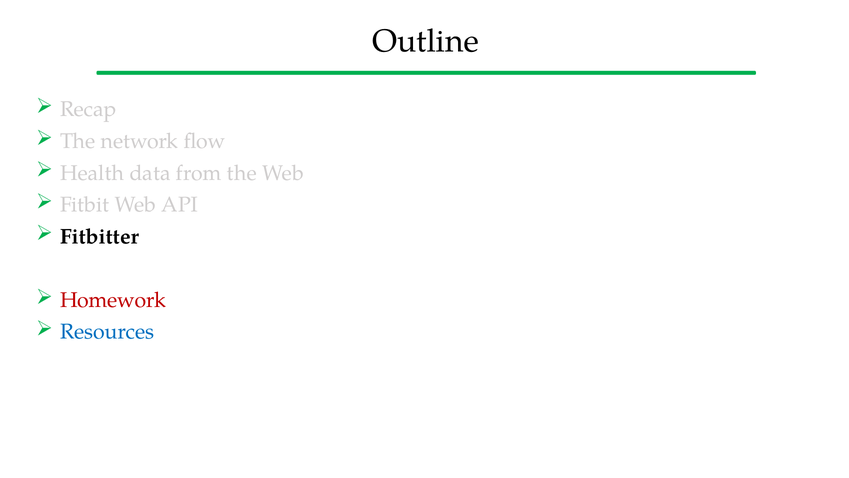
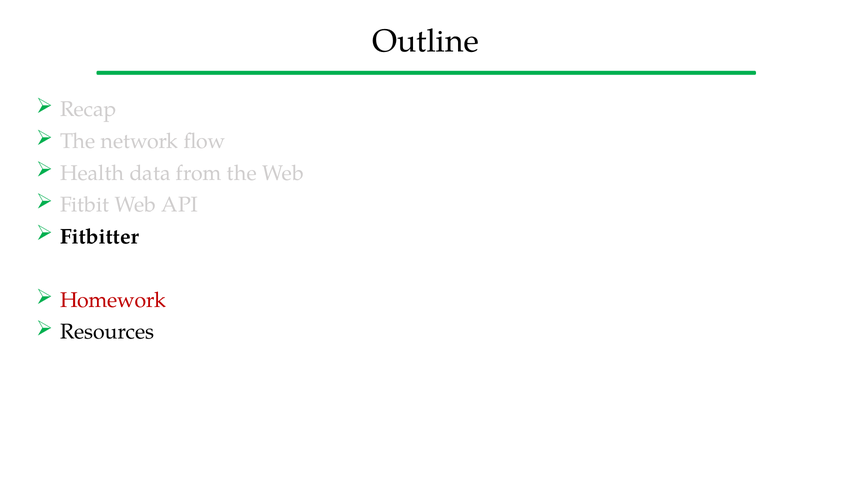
Resources colour: blue -> black
